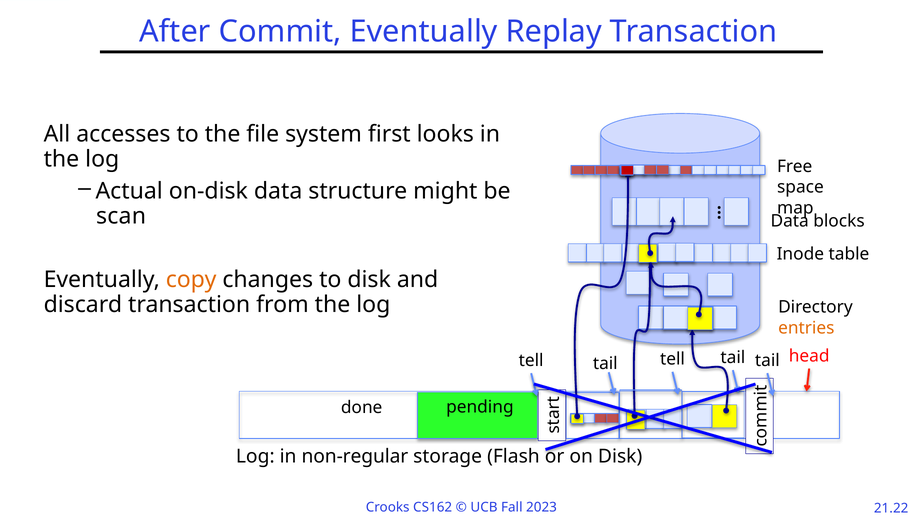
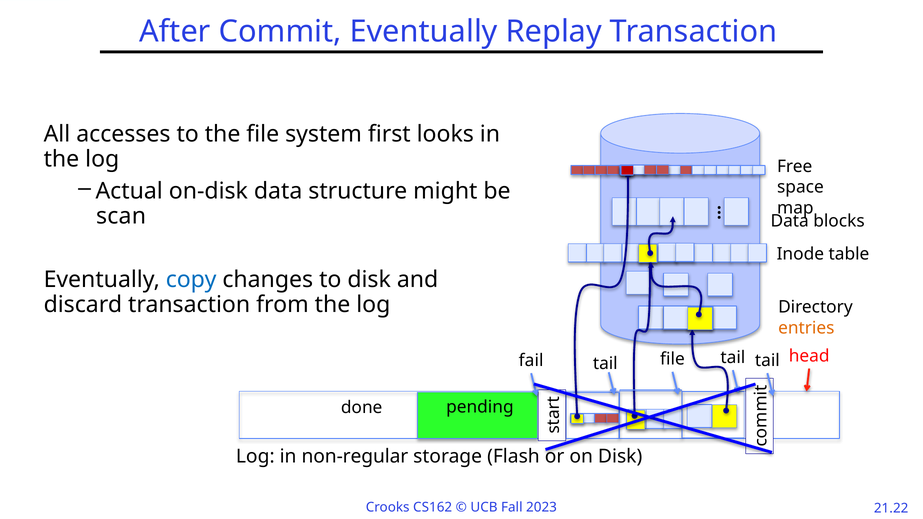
copy colour: orange -> blue
tell at (531, 361): tell -> fail
tail tell: tell -> file
